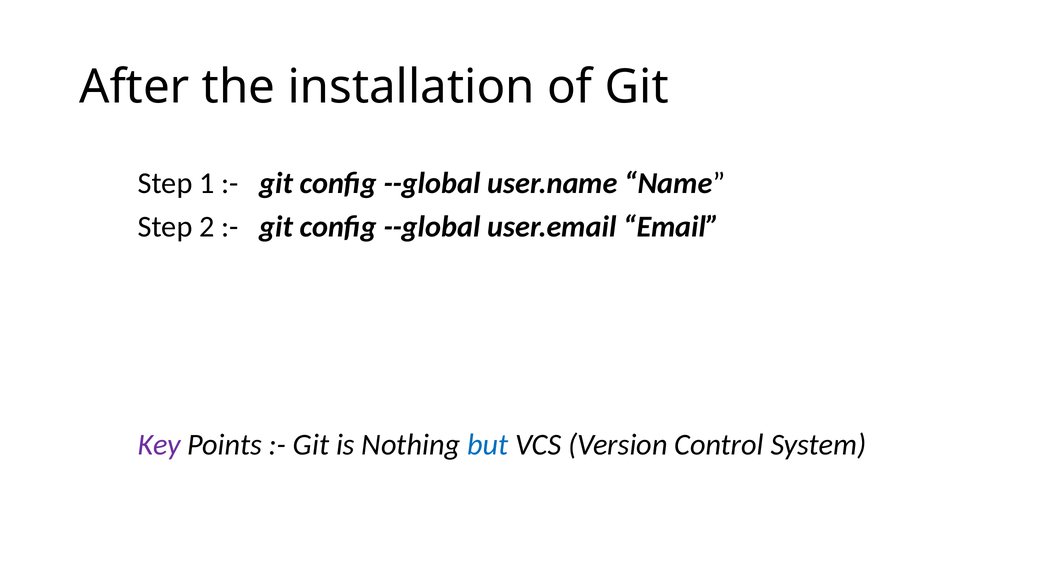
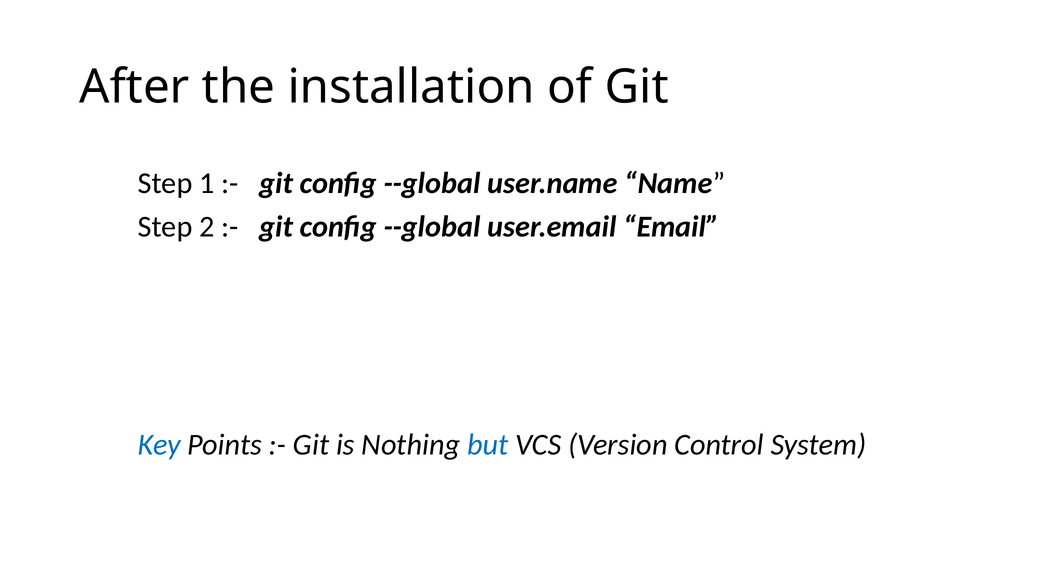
Key colour: purple -> blue
